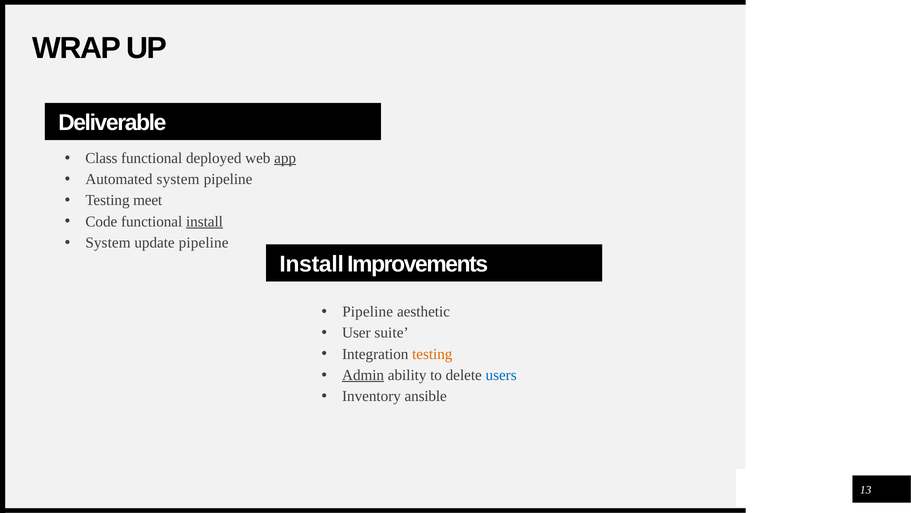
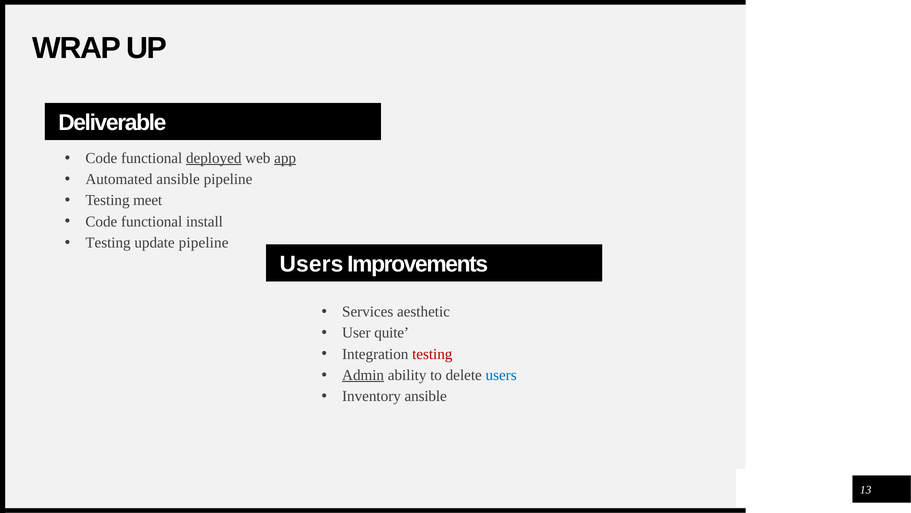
Class at (101, 158): Class -> Code
deployed underline: none -> present
Automated system: system -> ansible
install at (204, 221) underline: present -> none
System at (108, 242): System -> Testing
Install at (312, 264): Install -> Users
Pipeline at (368, 311): Pipeline -> Services
suite: suite -> quite
testing at (432, 354) colour: orange -> red
